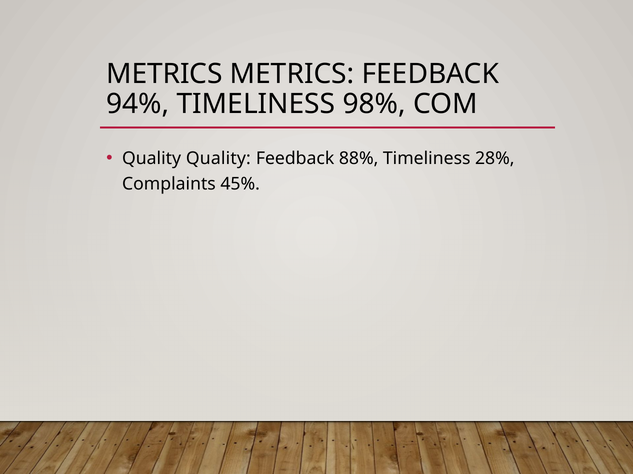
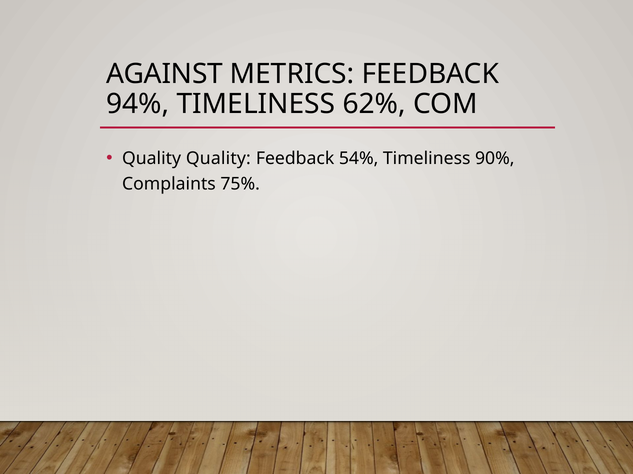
METRICS at (164, 74): METRICS -> AGAINST
98%: 98% -> 62%
88%: 88% -> 54%
28%: 28% -> 90%
45%: 45% -> 75%
